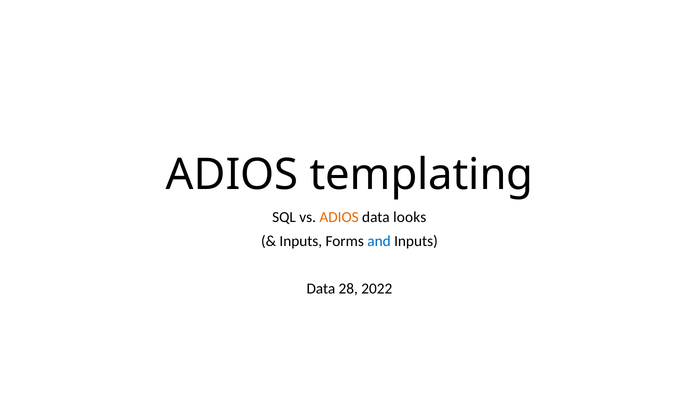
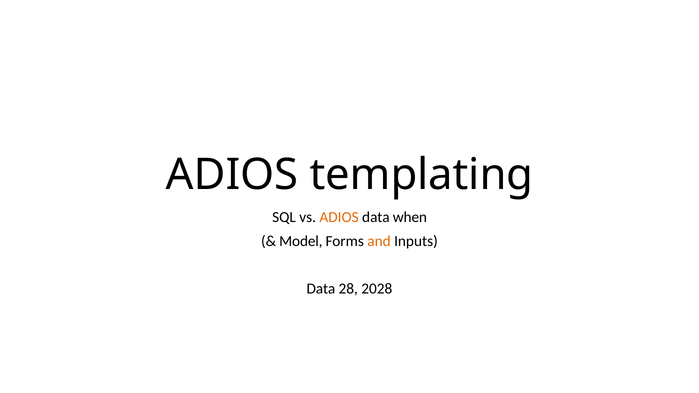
looks: looks -> when
Inputs at (301, 241): Inputs -> Model
and colour: blue -> orange
2022: 2022 -> 2028
